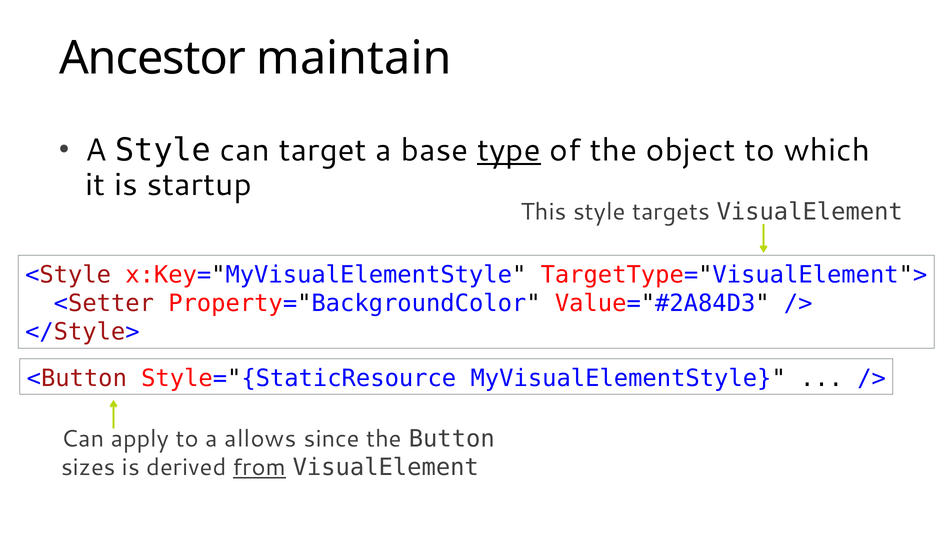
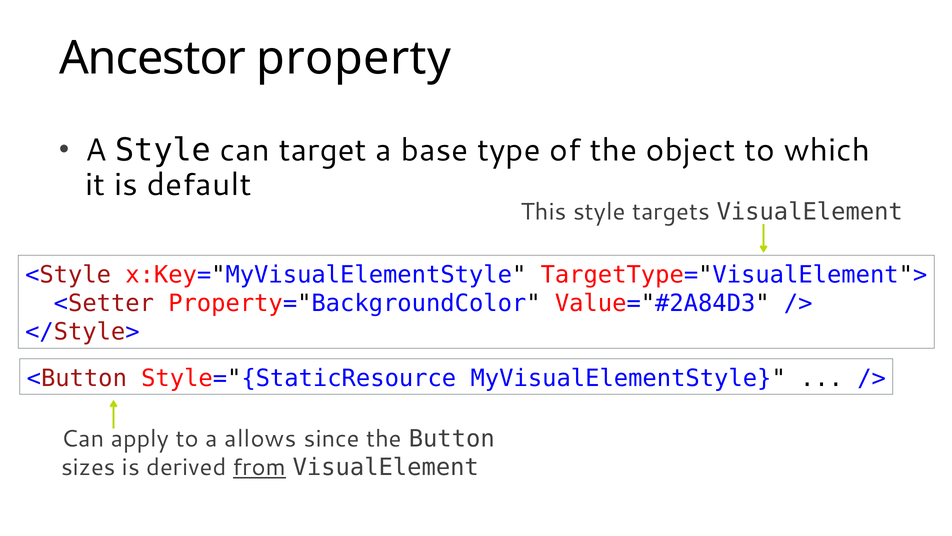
maintain: maintain -> property
type underline: present -> none
startup: startup -> default
